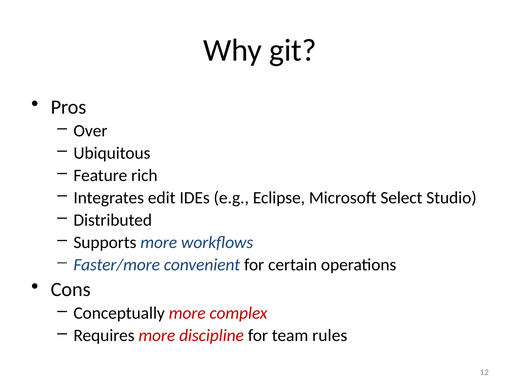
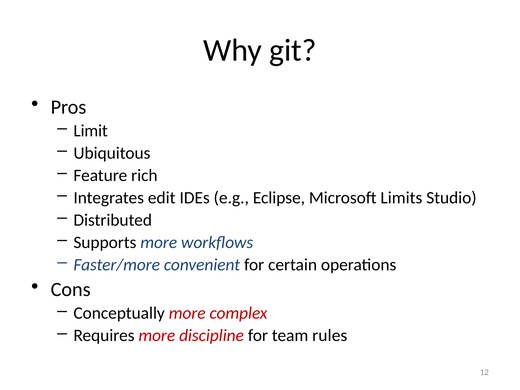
Over: Over -> Limit
Select: Select -> Limits
